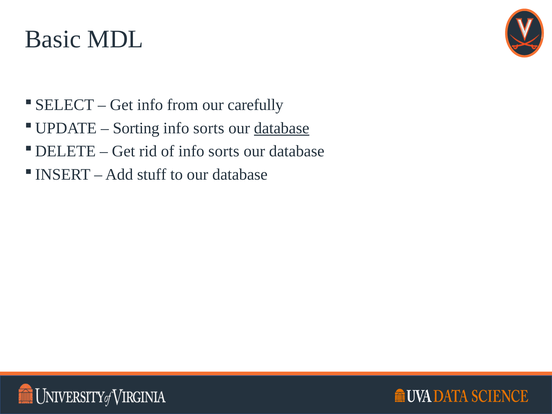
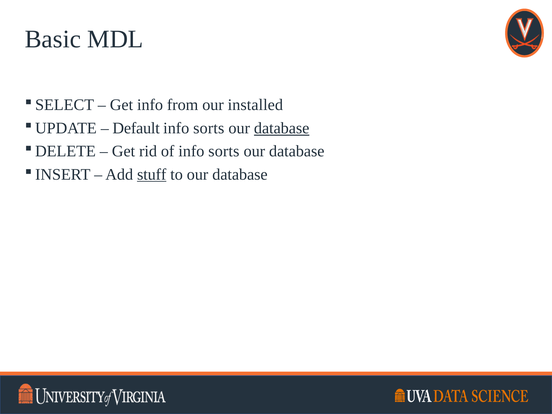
carefully: carefully -> installed
Sorting: Sorting -> Default
stuff underline: none -> present
